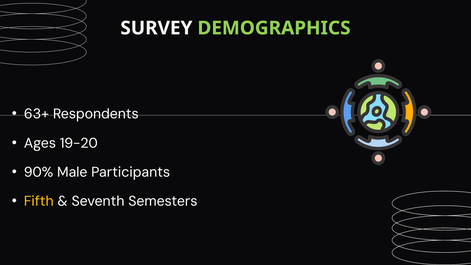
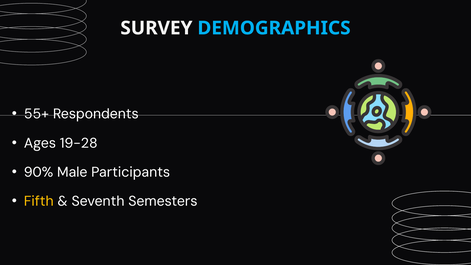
DEMOGRAPHICS colour: light green -> light blue
63+: 63+ -> 55+
19-20: 19-20 -> 19-28
